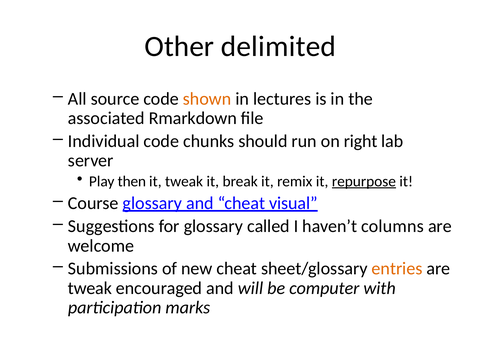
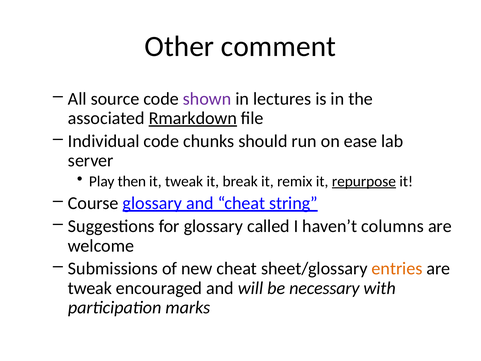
delimited: delimited -> comment
shown colour: orange -> purple
Rmarkdown underline: none -> present
right: right -> ease
visual: visual -> string
computer: computer -> necessary
